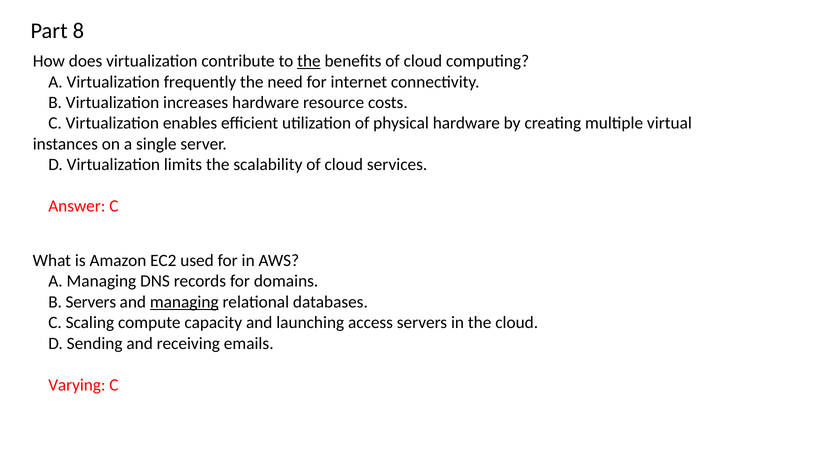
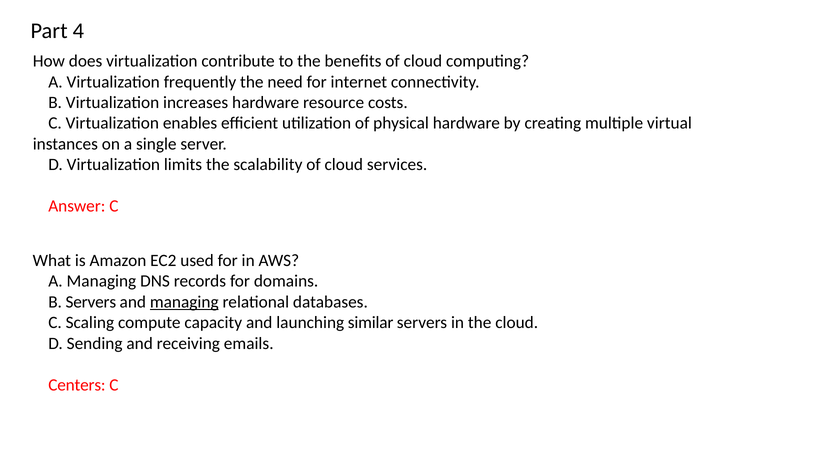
8: 8 -> 4
the at (309, 61) underline: present -> none
access: access -> similar
Varying: Varying -> Centers
